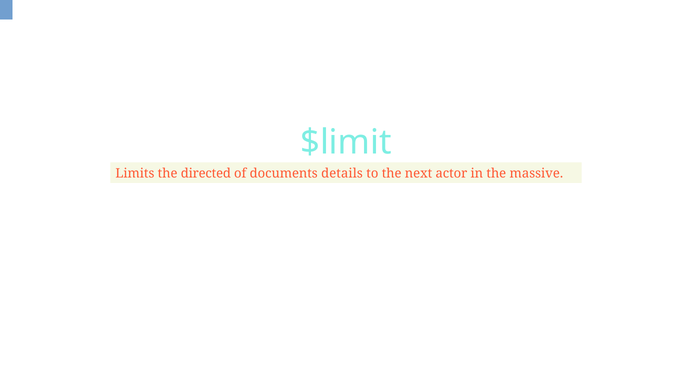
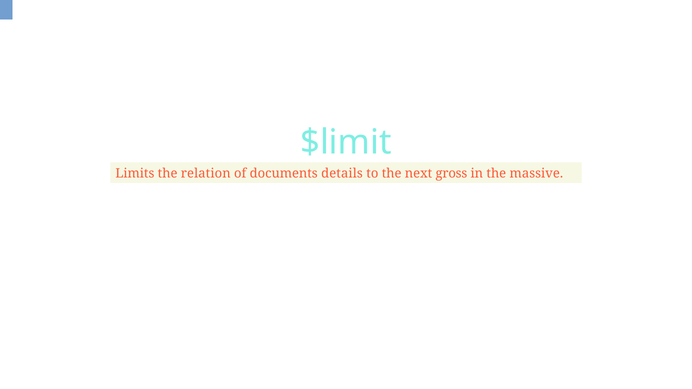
directed: directed -> relation
actor: actor -> gross
